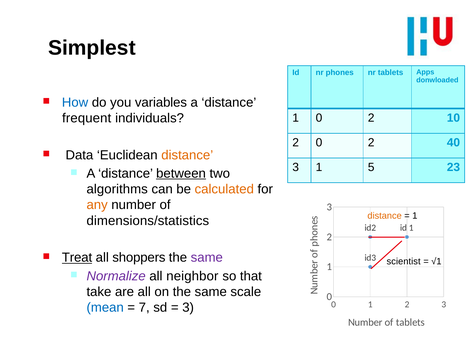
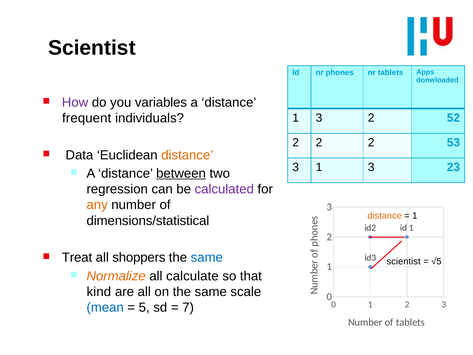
Simplest at (92, 48): Simplest -> Scientist
How colour: blue -> purple
0 at (319, 118): 0 -> 3
10: 10 -> 52
0 at (319, 142): 0 -> 2
40: 40 -> 53
3 1 5: 5 -> 3
algorithms: algorithms -> regression
calculated colour: orange -> purple
dimensions/statistics: dimensions/statistics -> dimensions/statistical
Treat underline: present -> none
same at (207, 257) colour: purple -> blue
√1: √1 -> √5
Normalize colour: purple -> orange
neighbor: neighbor -> calculate
take: take -> kind
7: 7 -> 5
3 at (188, 307): 3 -> 7
